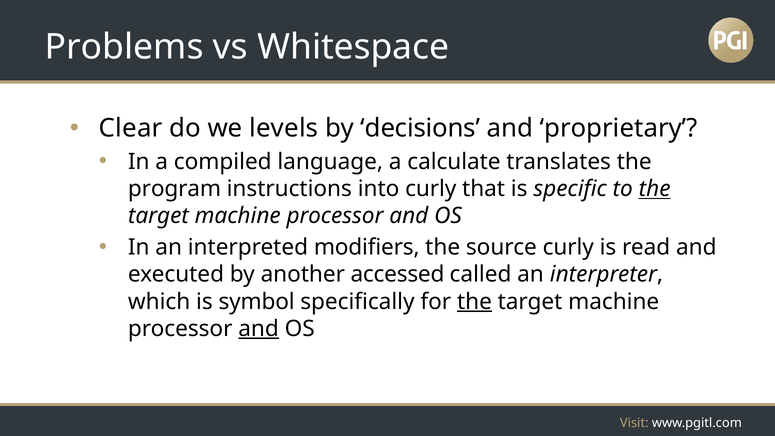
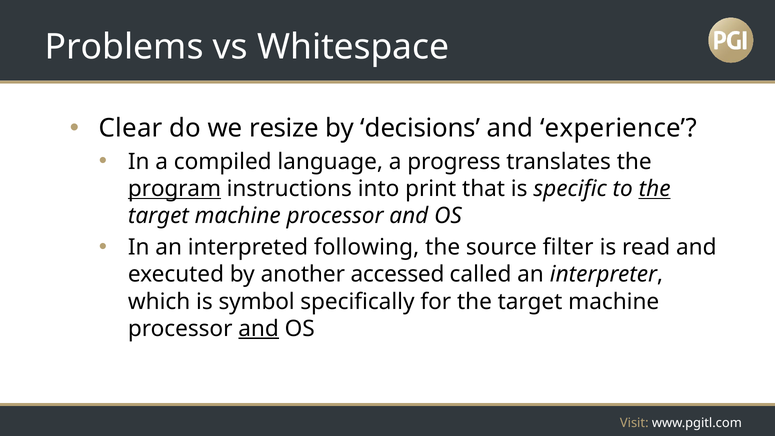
levels: levels -> resize
proprietary: proprietary -> experience
calculate: calculate -> progress
program underline: none -> present
into curly: curly -> print
modifiers: modifiers -> following
source curly: curly -> filter
the at (474, 302) underline: present -> none
